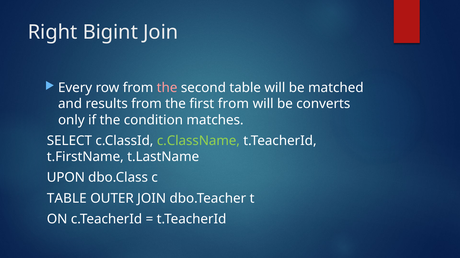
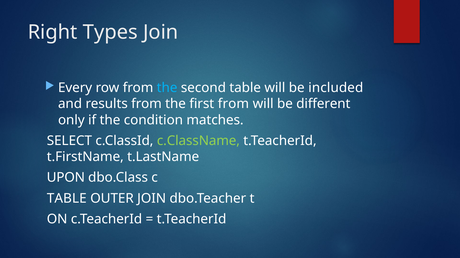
Bigint: Bigint -> Types
the at (167, 88) colour: pink -> light blue
matched: matched -> included
converts: converts -> different
